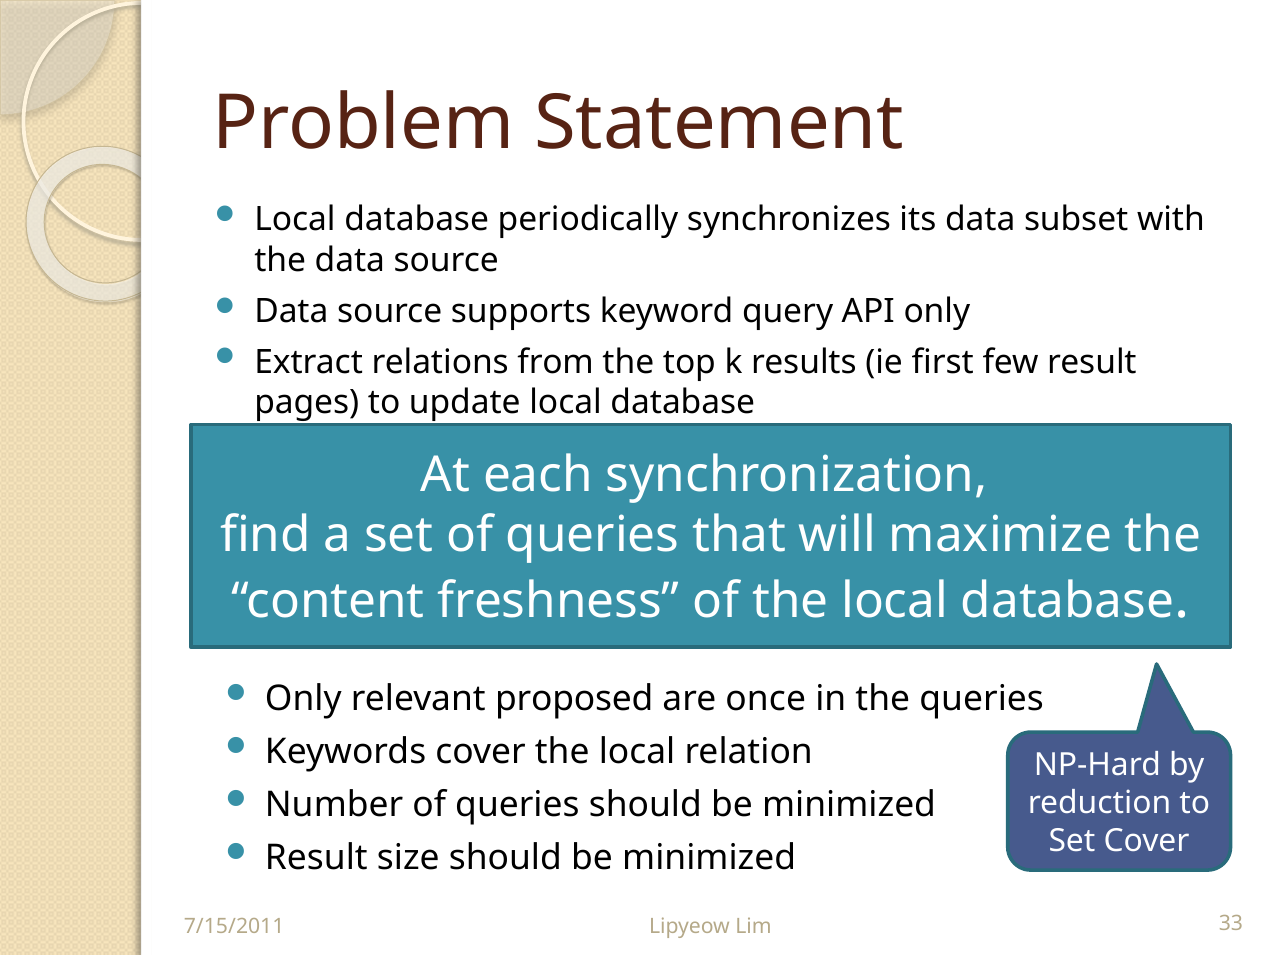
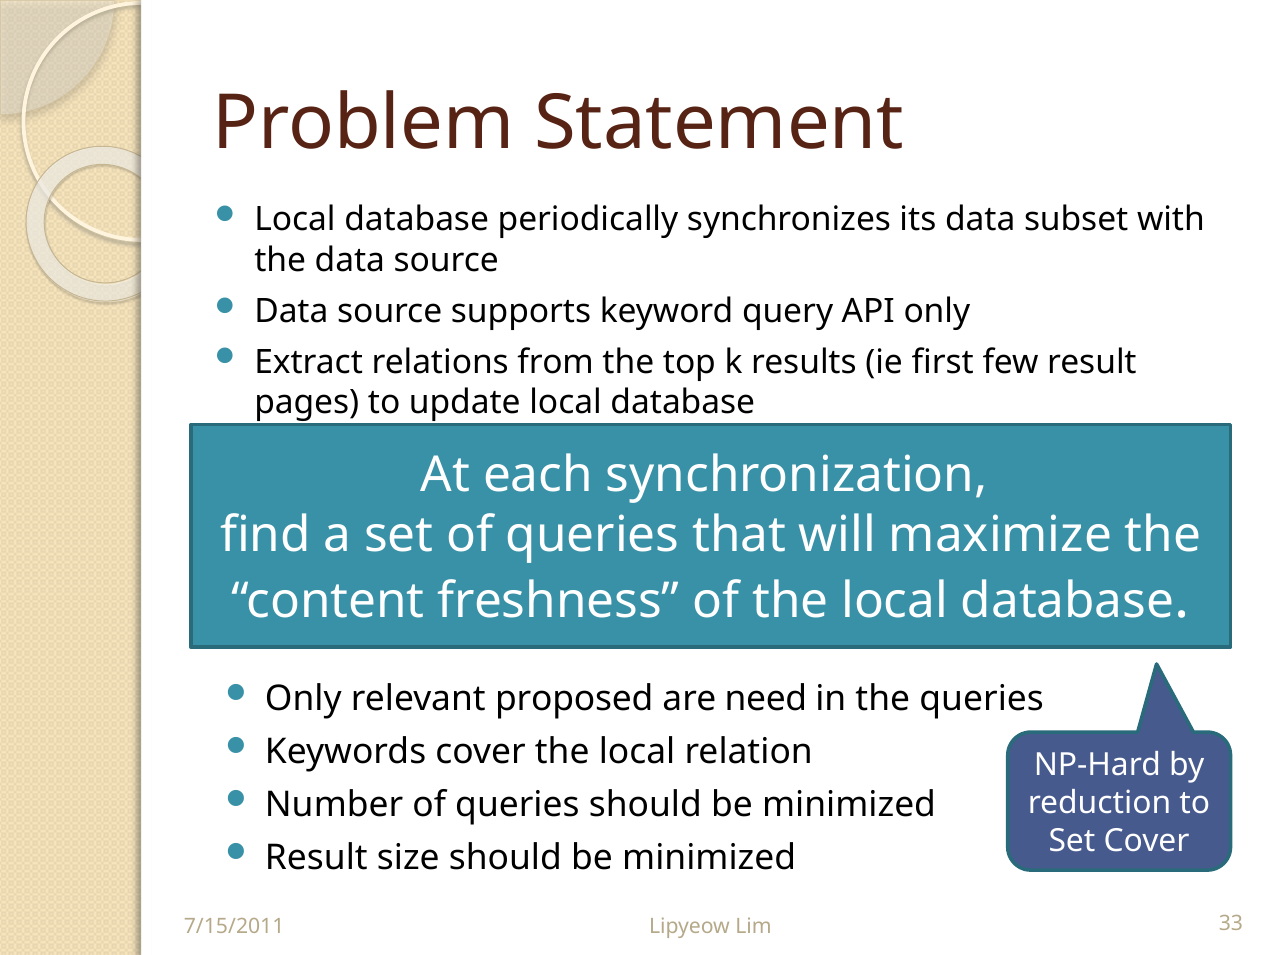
once: once -> need
